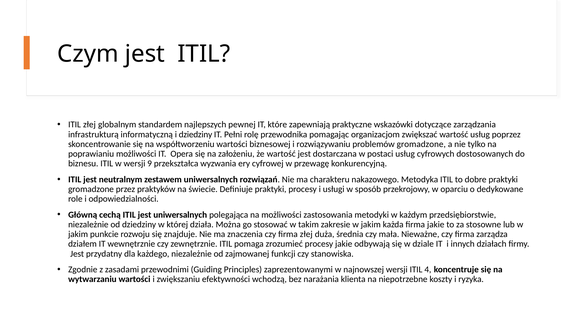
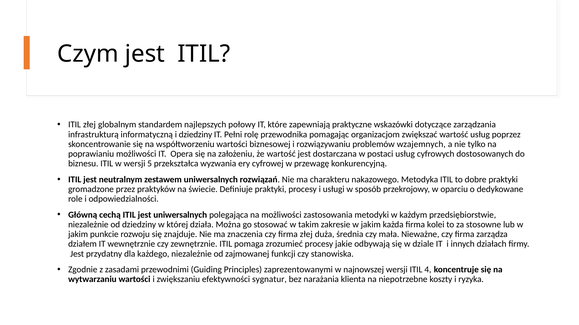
pewnej: pewnej -> połowy
problemów gromadzone: gromadzone -> wzajemnych
9: 9 -> 5
firma jakie: jakie -> kolei
wchodzą: wchodzą -> sygnatur
